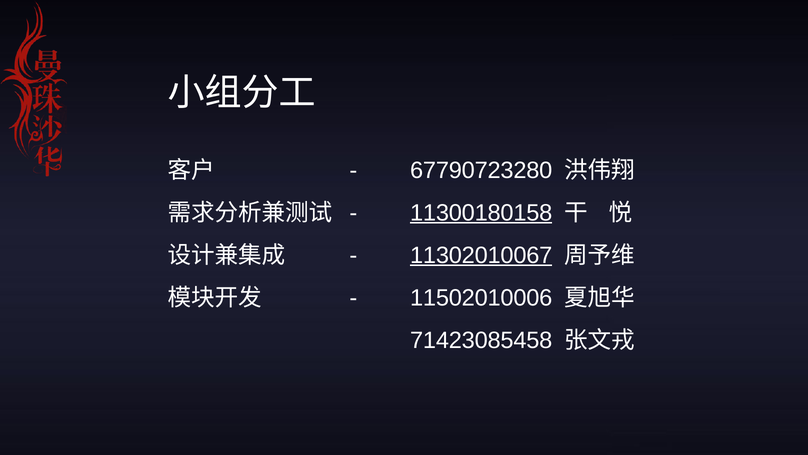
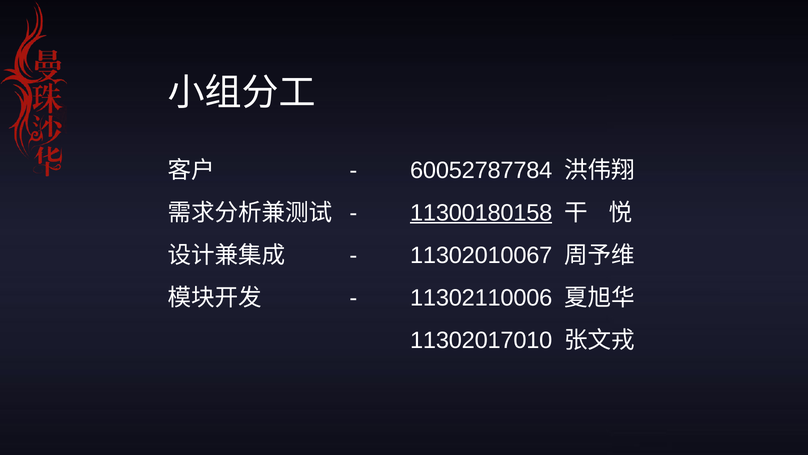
67790723280: 67790723280 -> 60052787784
11302010067 underline: present -> none
11502010006: 11502010006 -> 11302110006
71423085458: 71423085458 -> 11302017010
